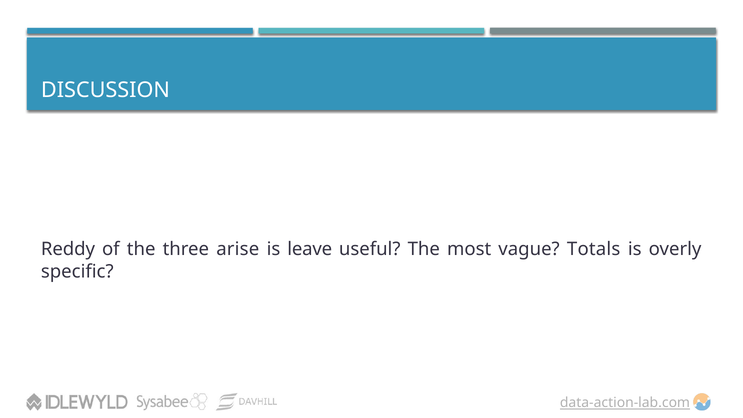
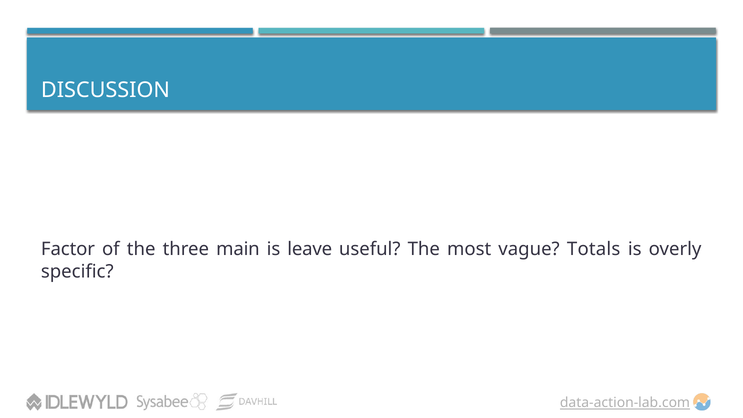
Reddy: Reddy -> Factor
arise: arise -> main
